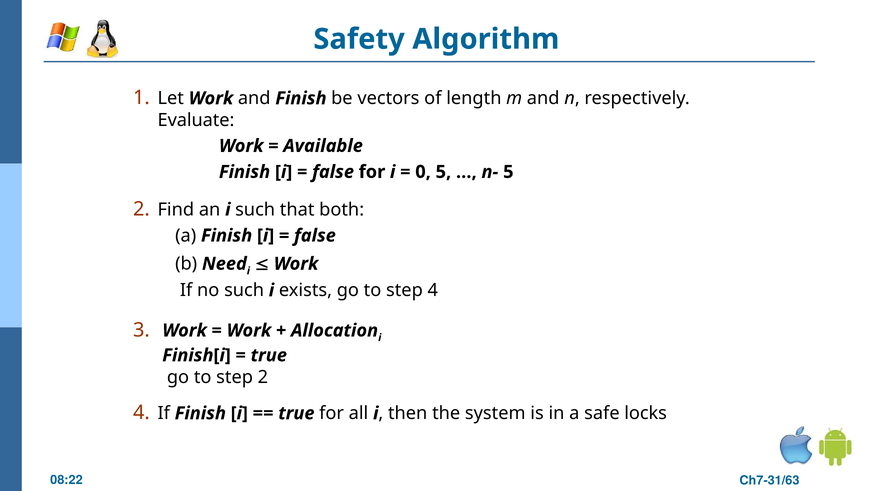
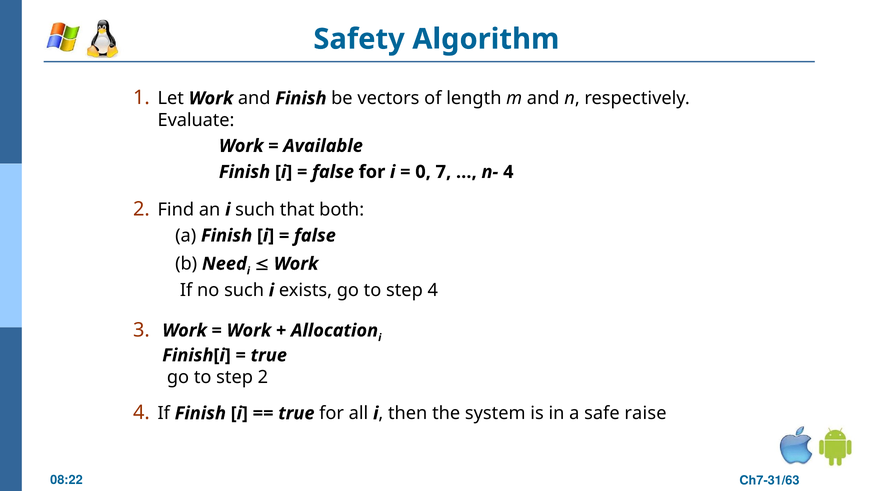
0 5: 5 -> 7
n- 5: 5 -> 4
locks: locks -> raise
